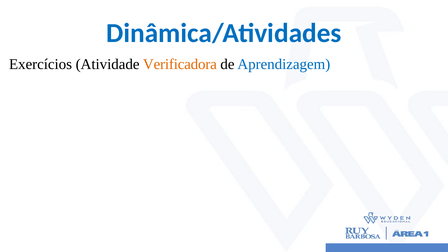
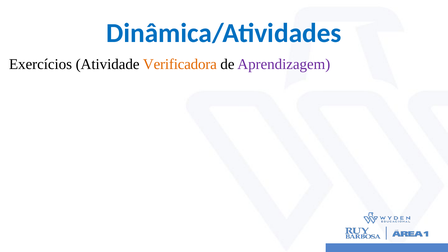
Aprendizagem colour: blue -> purple
